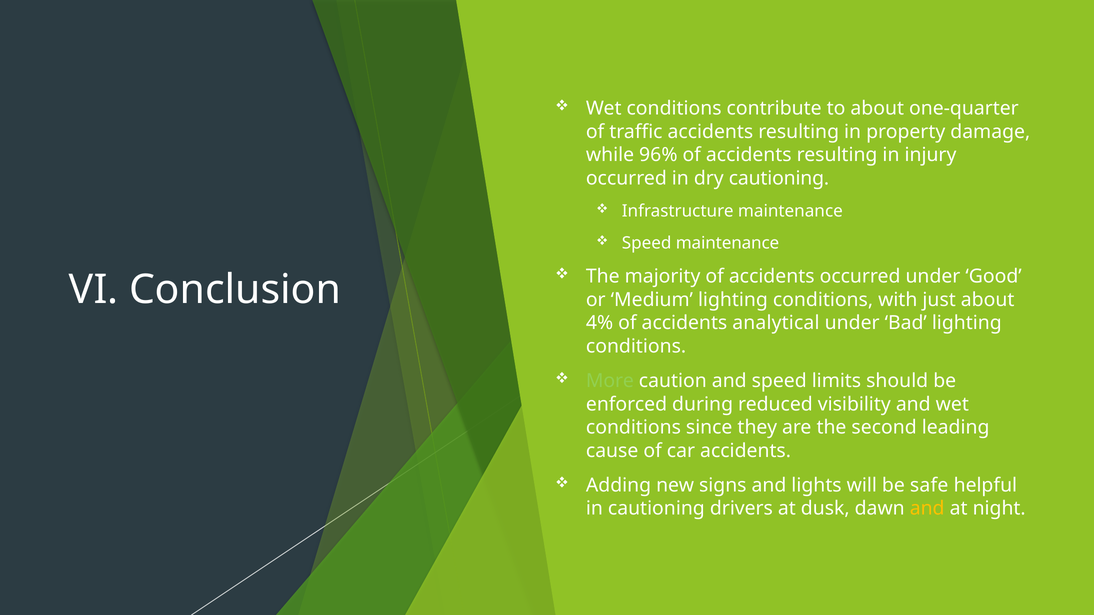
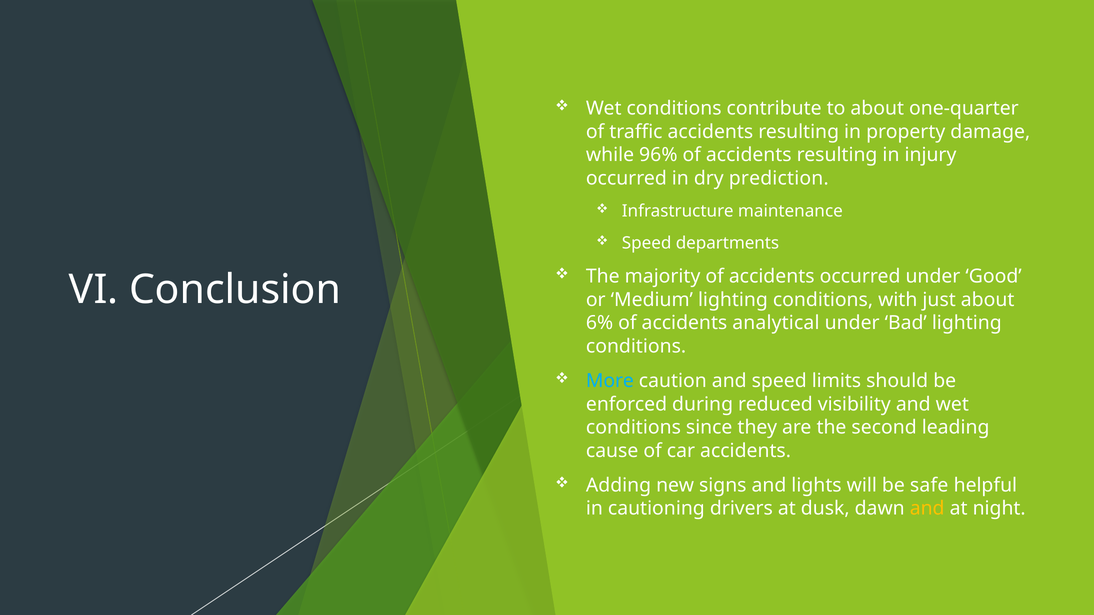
dry cautioning: cautioning -> prediction
Speed maintenance: maintenance -> departments
4%: 4% -> 6%
More colour: light green -> light blue
